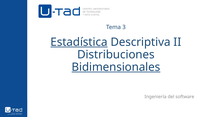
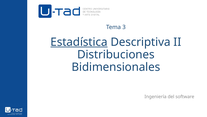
Bidimensionales underline: present -> none
